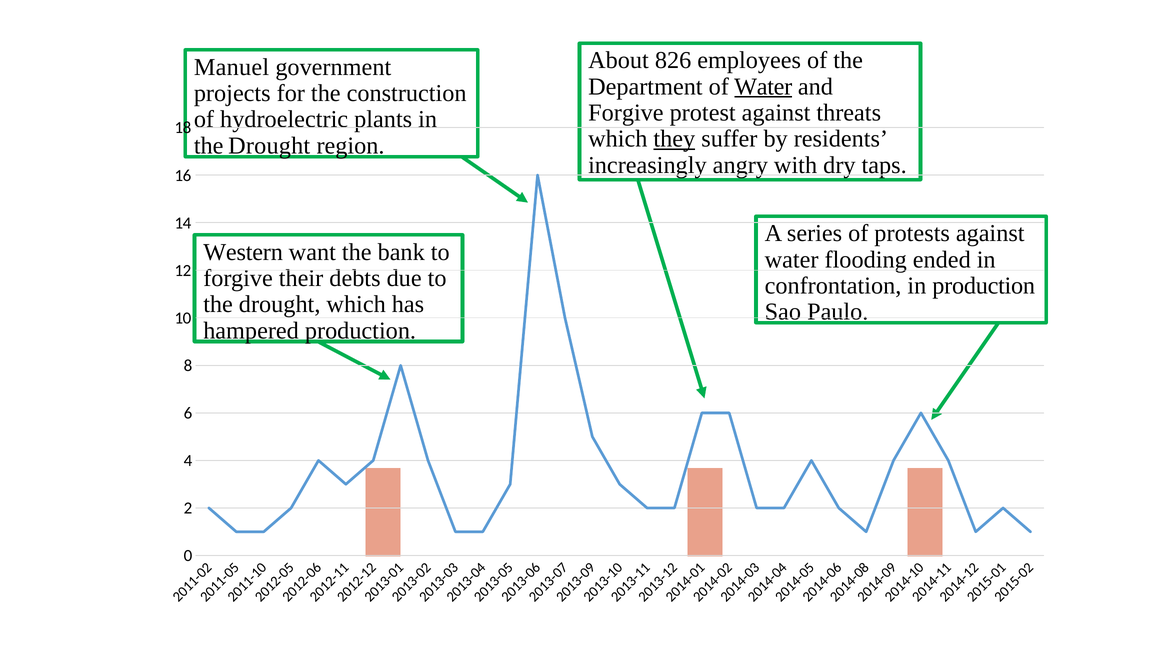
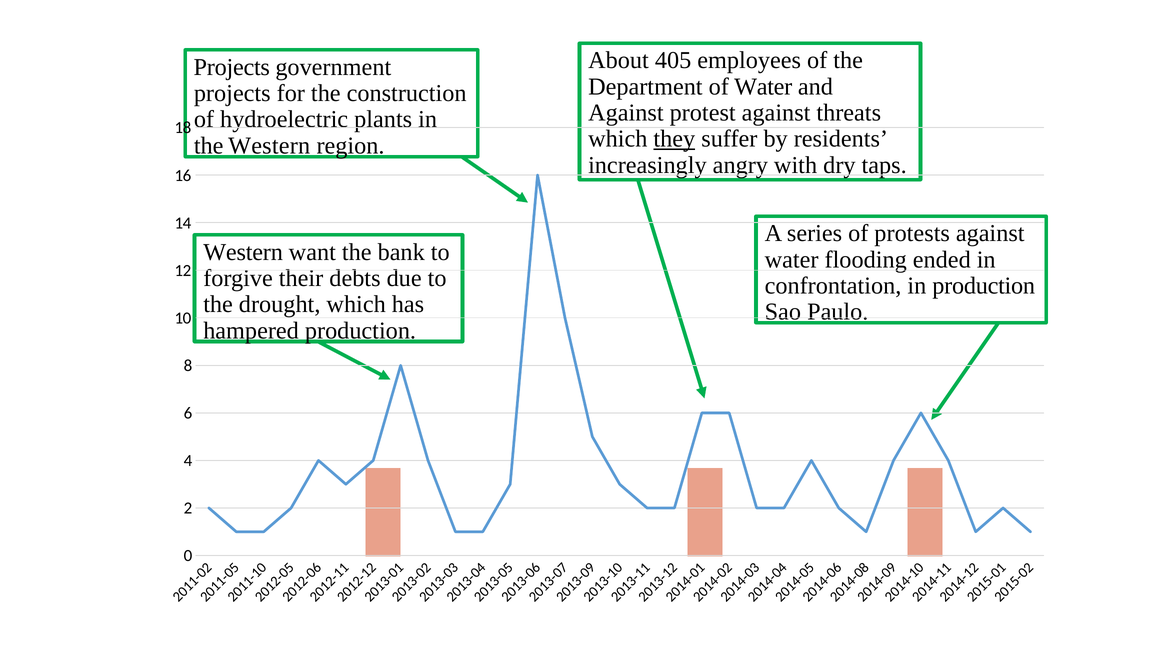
826: 826 -> 405
Manuel at (232, 67): Manuel -> Projects
Water at (763, 87) underline: present -> none
Forgive at (626, 113): Forgive -> Against
Drought at (269, 146): Drought -> Western
